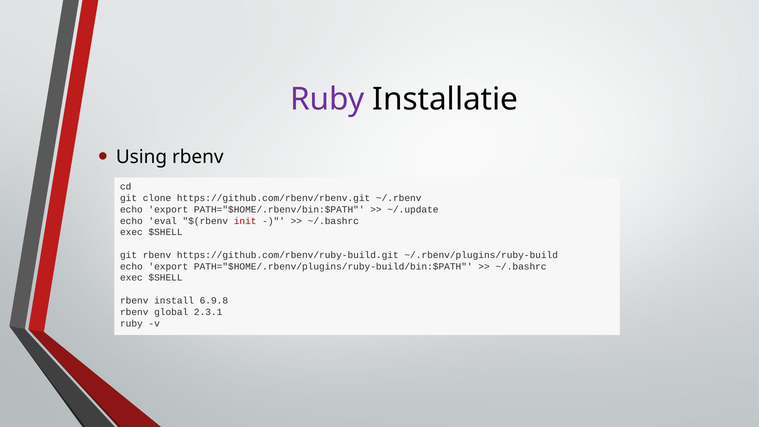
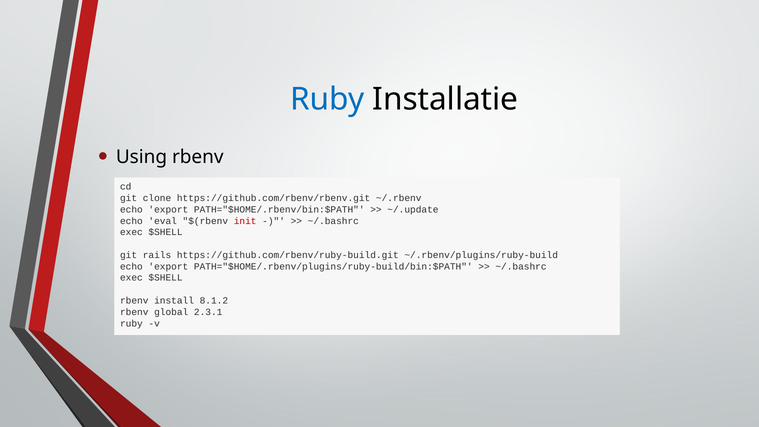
Ruby at (327, 99) colour: purple -> blue
git rbenv: rbenv -> rails
6.9.8: 6.9.8 -> 8.1.2
